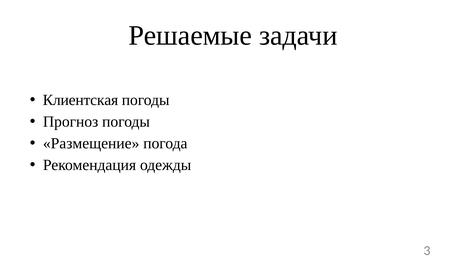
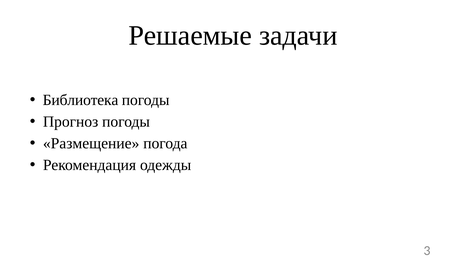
Клиентская: Клиентская -> Библиотека
